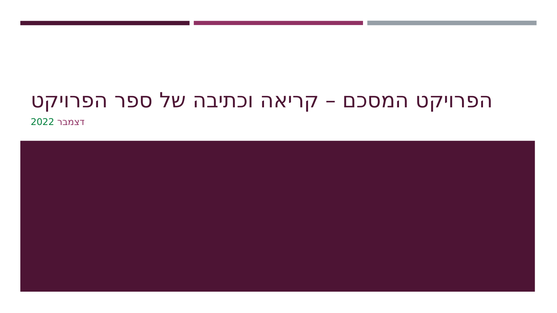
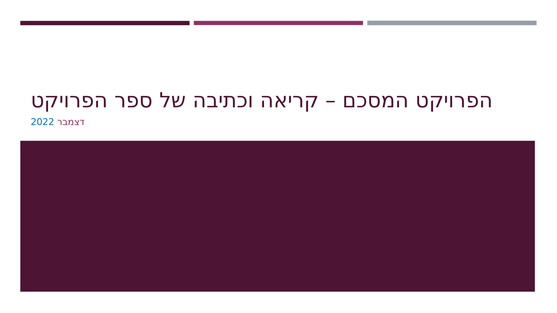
2022 colour: green -> blue
